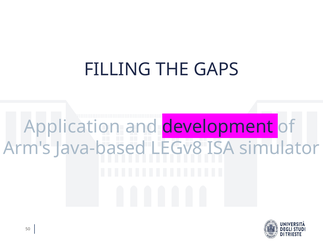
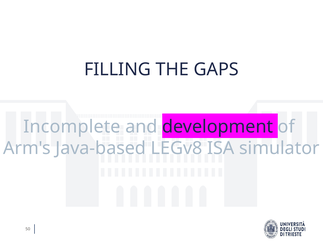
Application: Application -> Incomplete
